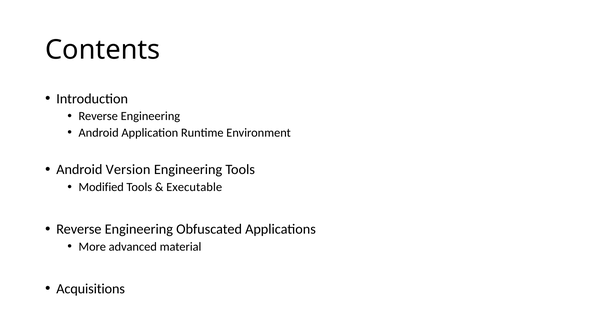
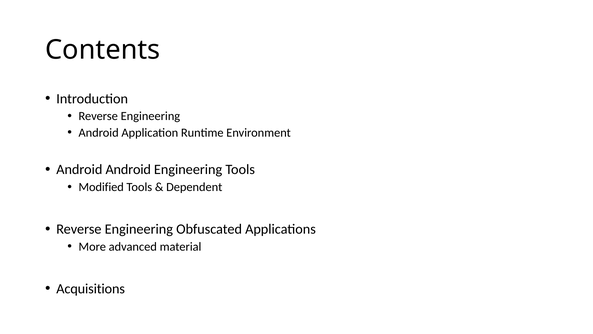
Android Version: Version -> Android
Executable: Executable -> Dependent
